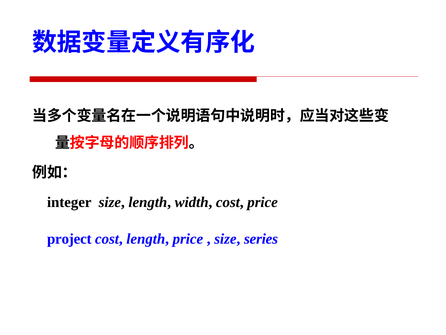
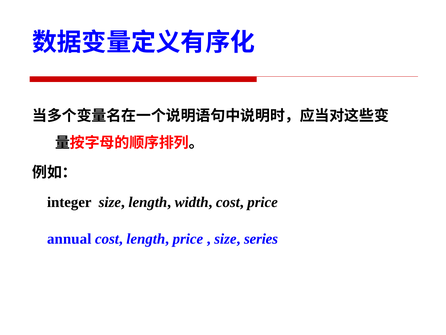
project: project -> annual
